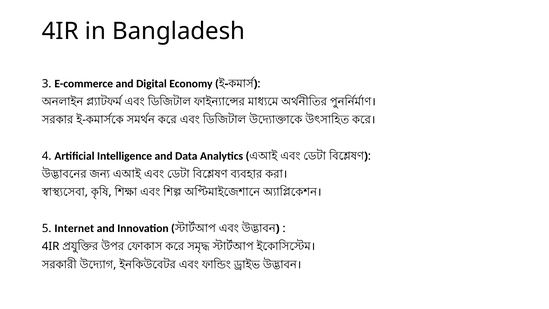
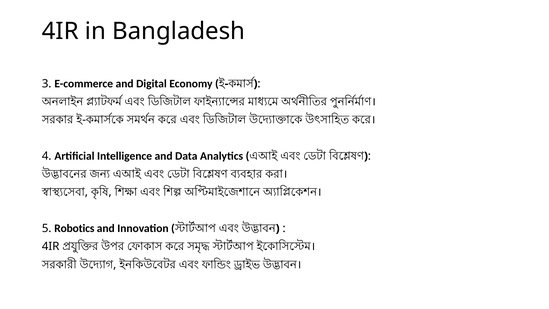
Internet: Internet -> Robotics
